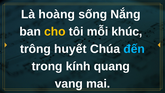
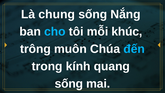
hoàng: hoàng -> chung
cho colour: yellow -> light blue
huyết: huyết -> muôn
vang at (69, 84): vang -> sống
